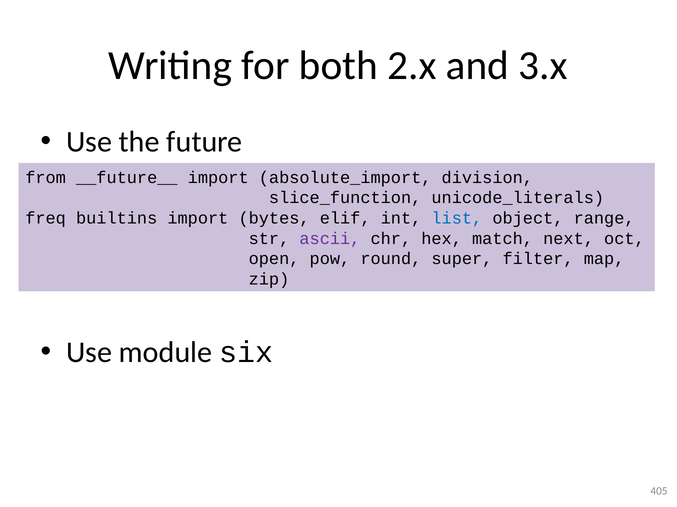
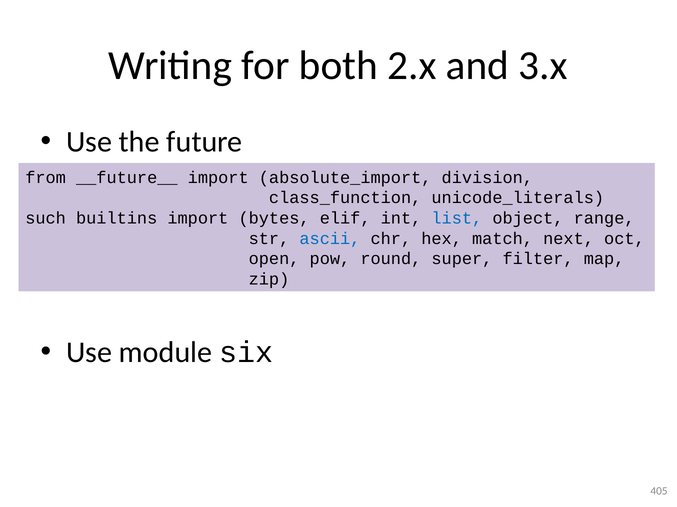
slice_function: slice_function -> class_function
freq: freq -> such
ascii colour: purple -> blue
